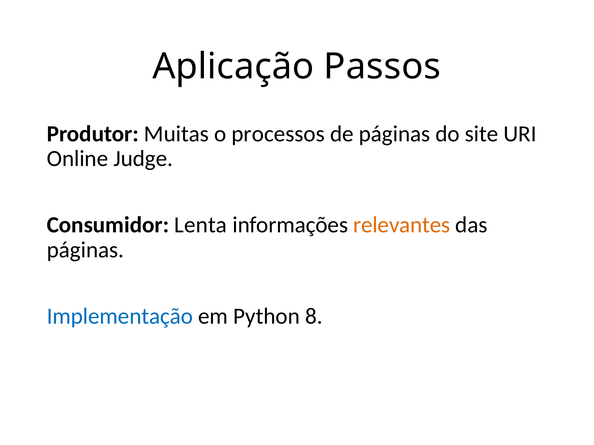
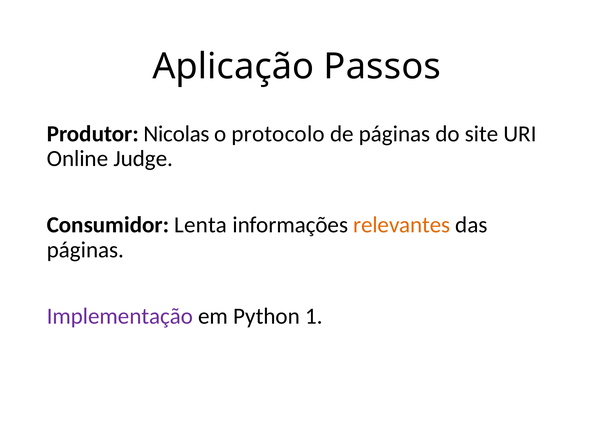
Muitas: Muitas -> Nicolas
processos: processos -> protocolo
Implementação colour: blue -> purple
8: 8 -> 1
